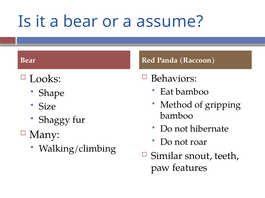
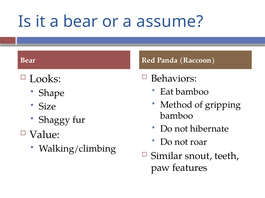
Many: Many -> Value
